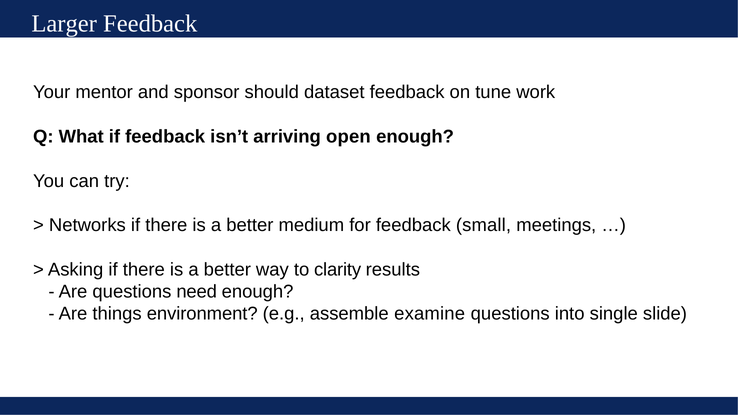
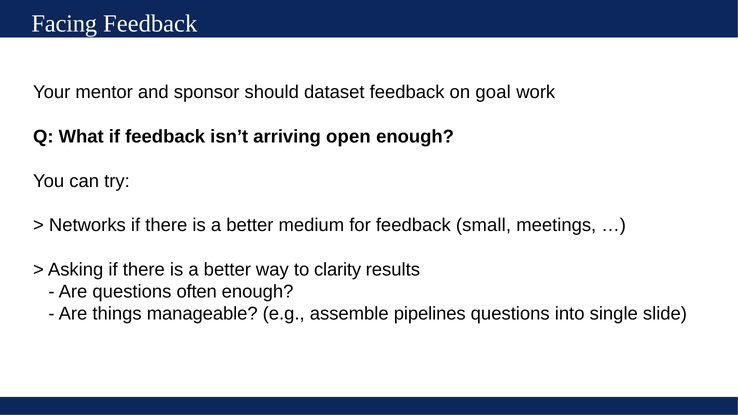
Larger: Larger -> Facing
tune: tune -> goal
need: need -> often
environment: environment -> manageable
examine: examine -> pipelines
